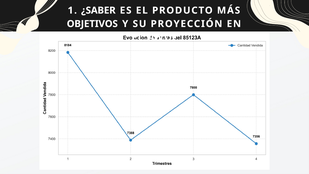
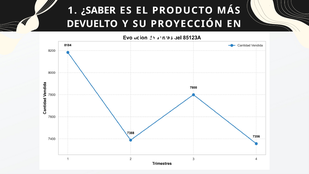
OBJETIVOS: OBJETIVOS -> DEVUELTO
